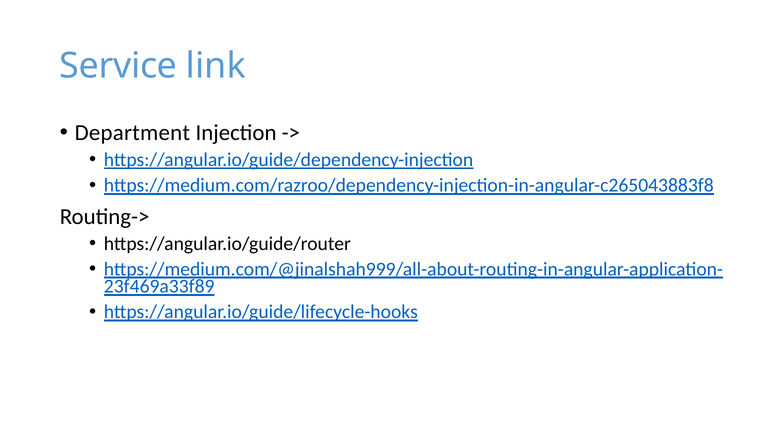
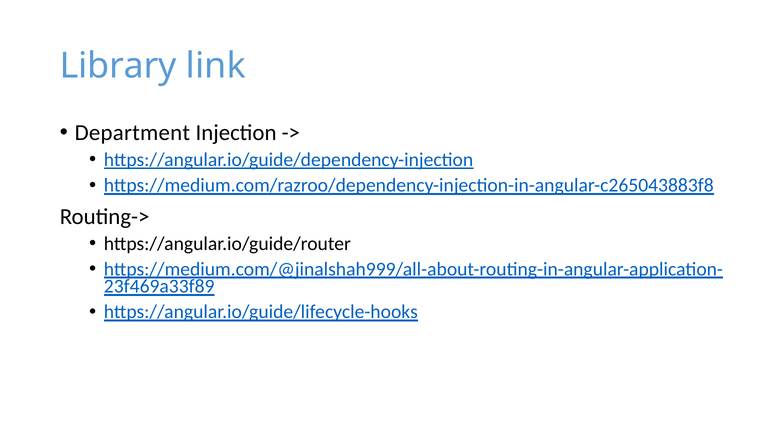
Service: Service -> Library
